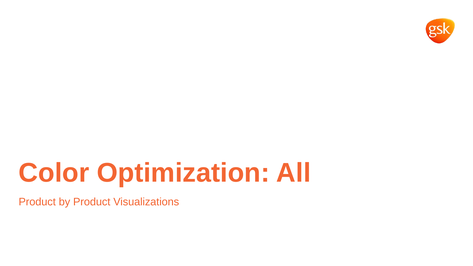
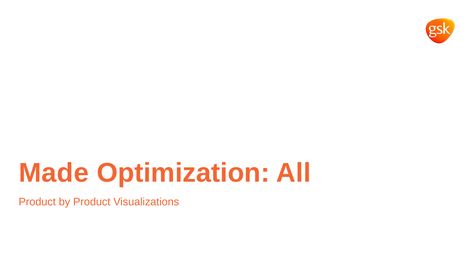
Color: Color -> Made
